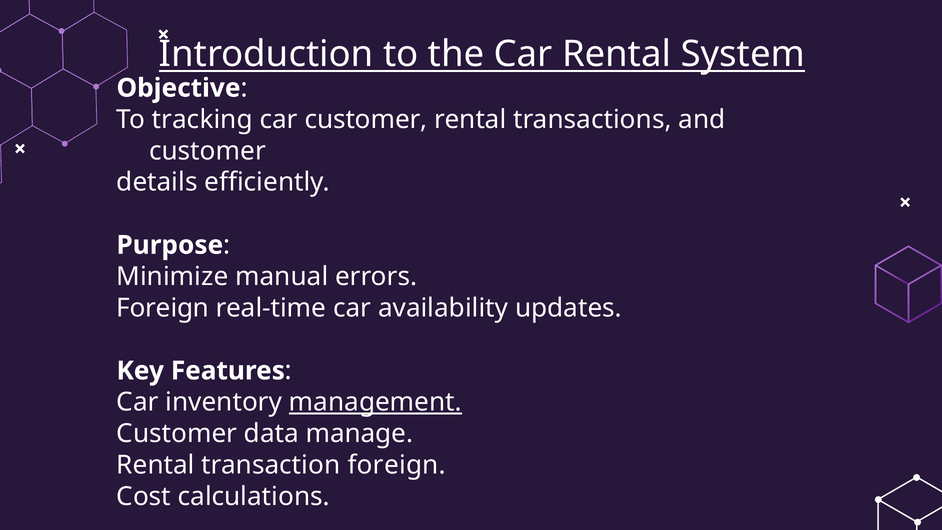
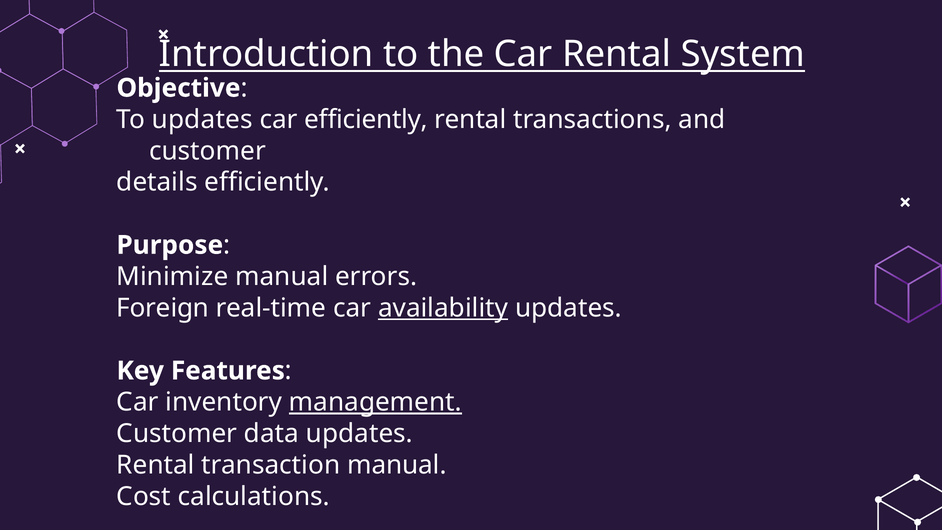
To tracking: tracking -> updates
car customer: customer -> efficiently
availability underline: none -> present
data manage: manage -> updates
transaction foreign: foreign -> manual
